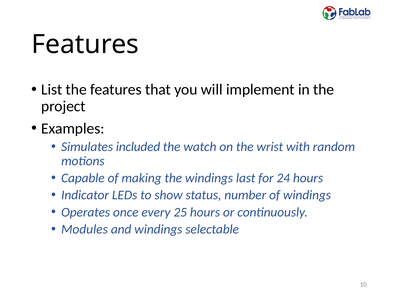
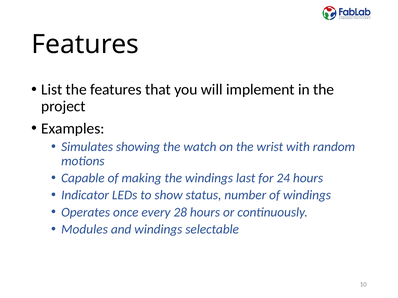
included: included -> showing
25: 25 -> 28
